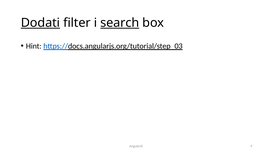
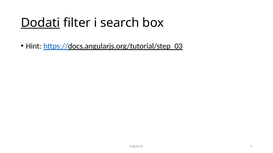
search underline: present -> none
